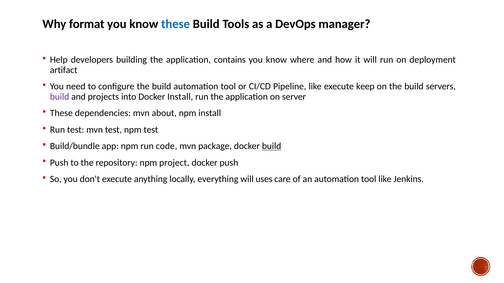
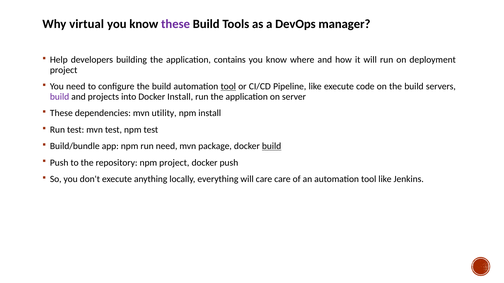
format: format -> virtual
these at (176, 24) colour: blue -> purple
artifact at (64, 70): artifact -> project
tool at (228, 87) underline: none -> present
keep: keep -> code
about: about -> utility
run code: code -> need
will uses: uses -> care
